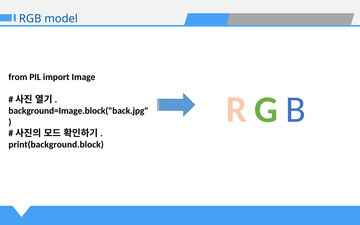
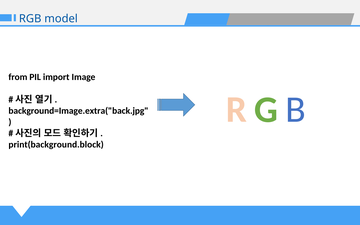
background=Image.block("back.jpg: background=Image.block("back.jpg -> background=Image.extra("back.jpg
